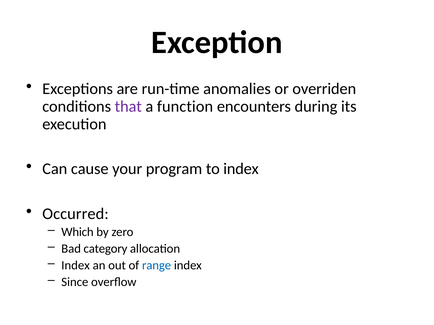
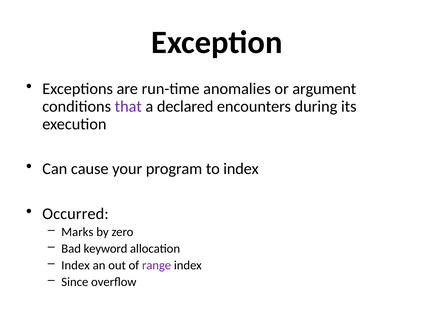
overriden: overriden -> argument
function: function -> declared
Which: Which -> Marks
category: category -> keyword
range colour: blue -> purple
